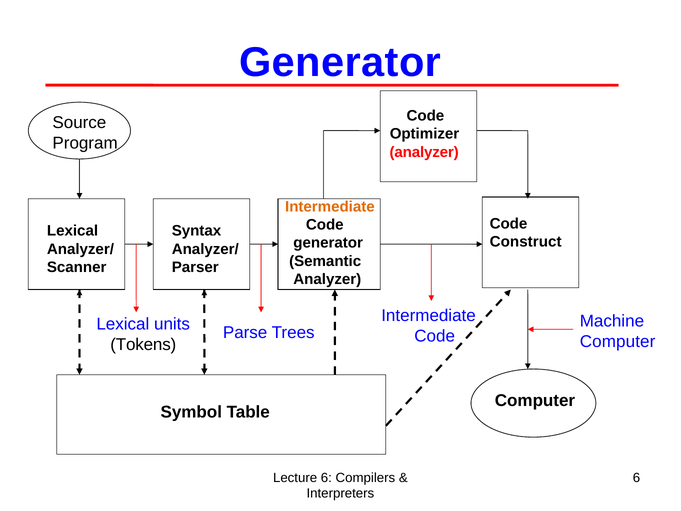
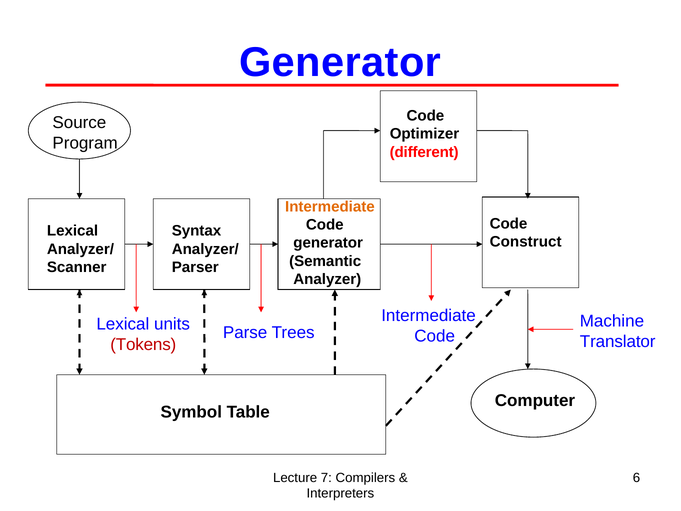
analyzer at (424, 152): analyzer -> different
Computer at (618, 342): Computer -> Translator
Tokens colour: black -> red
Lecture 6: 6 -> 7
